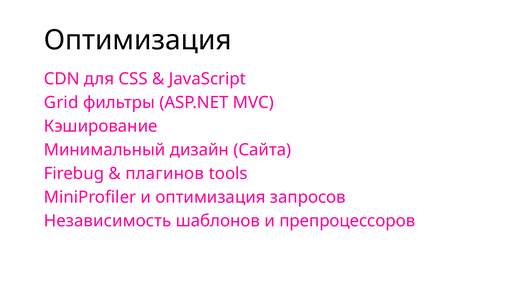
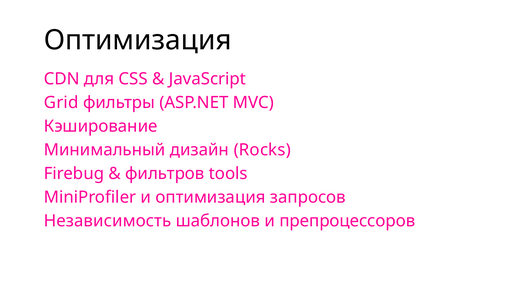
Сайта: Сайта -> Rocks
плагинов: плагинов -> фильтров
